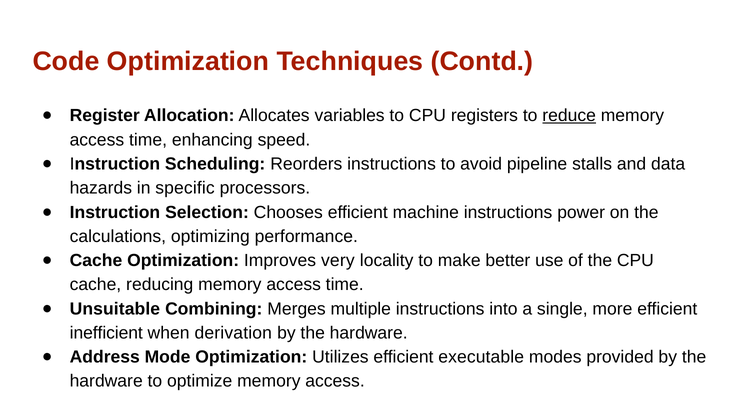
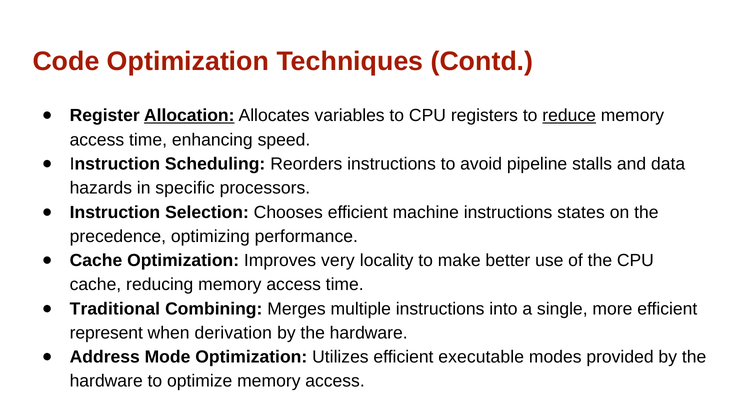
Allocation underline: none -> present
power: power -> states
calculations: calculations -> precedence
Unsuitable: Unsuitable -> Traditional
inefficient: inefficient -> represent
